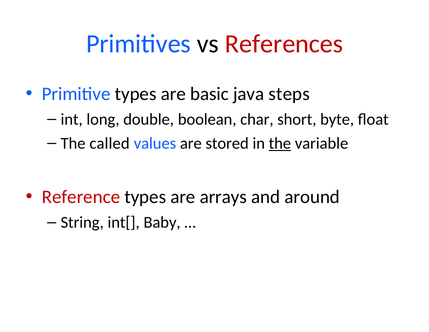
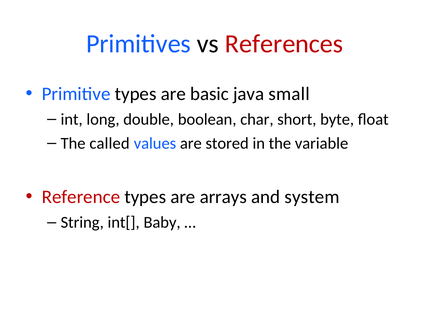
steps: steps -> small
the at (280, 143) underline: present -> none
around: around -> system
